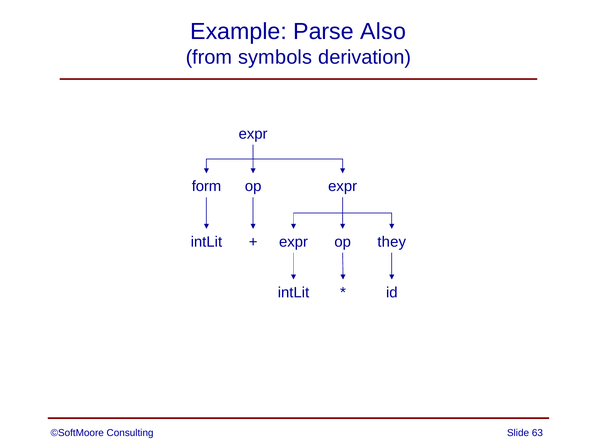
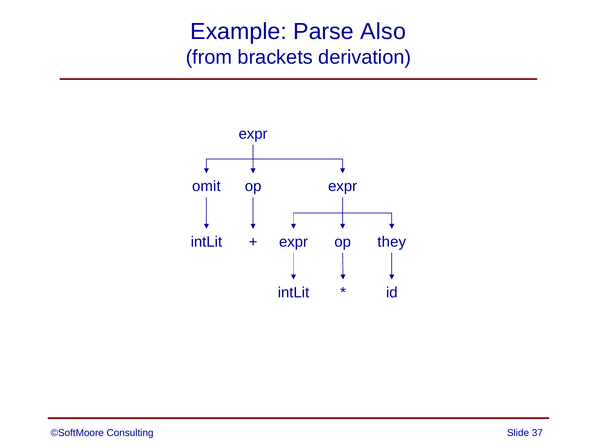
symbols: symbols -> brackets
form: form -> omit
63: 63 -> 37
